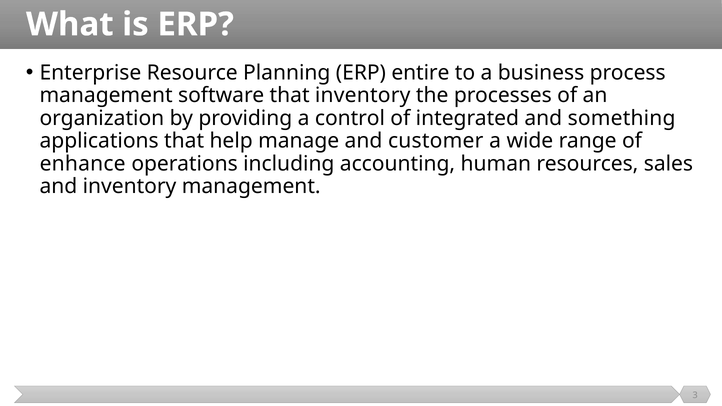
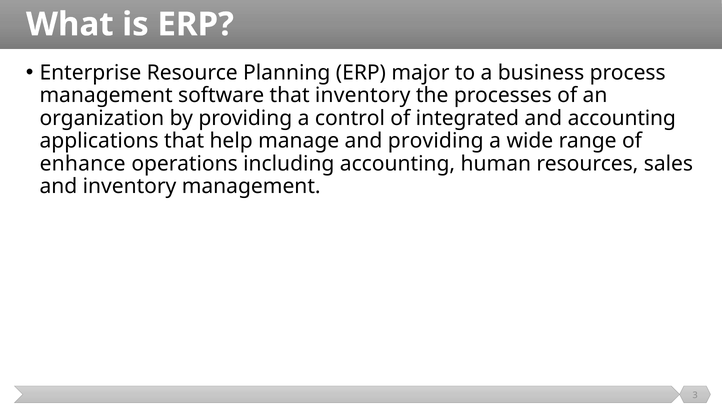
entire: entire -> major
and something: something -> accounting
and customer: customer -> providing
